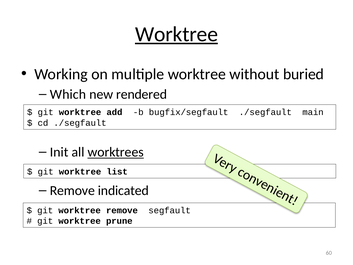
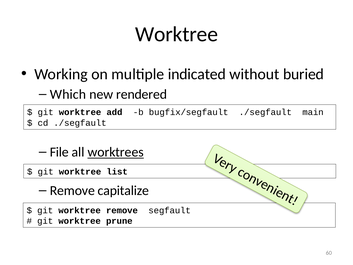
Worktree at (177, 34) underline: present -> none
multiple worktree: worktree -> indicated
Init: Init -> File
indicated: indicated -> capitalize
